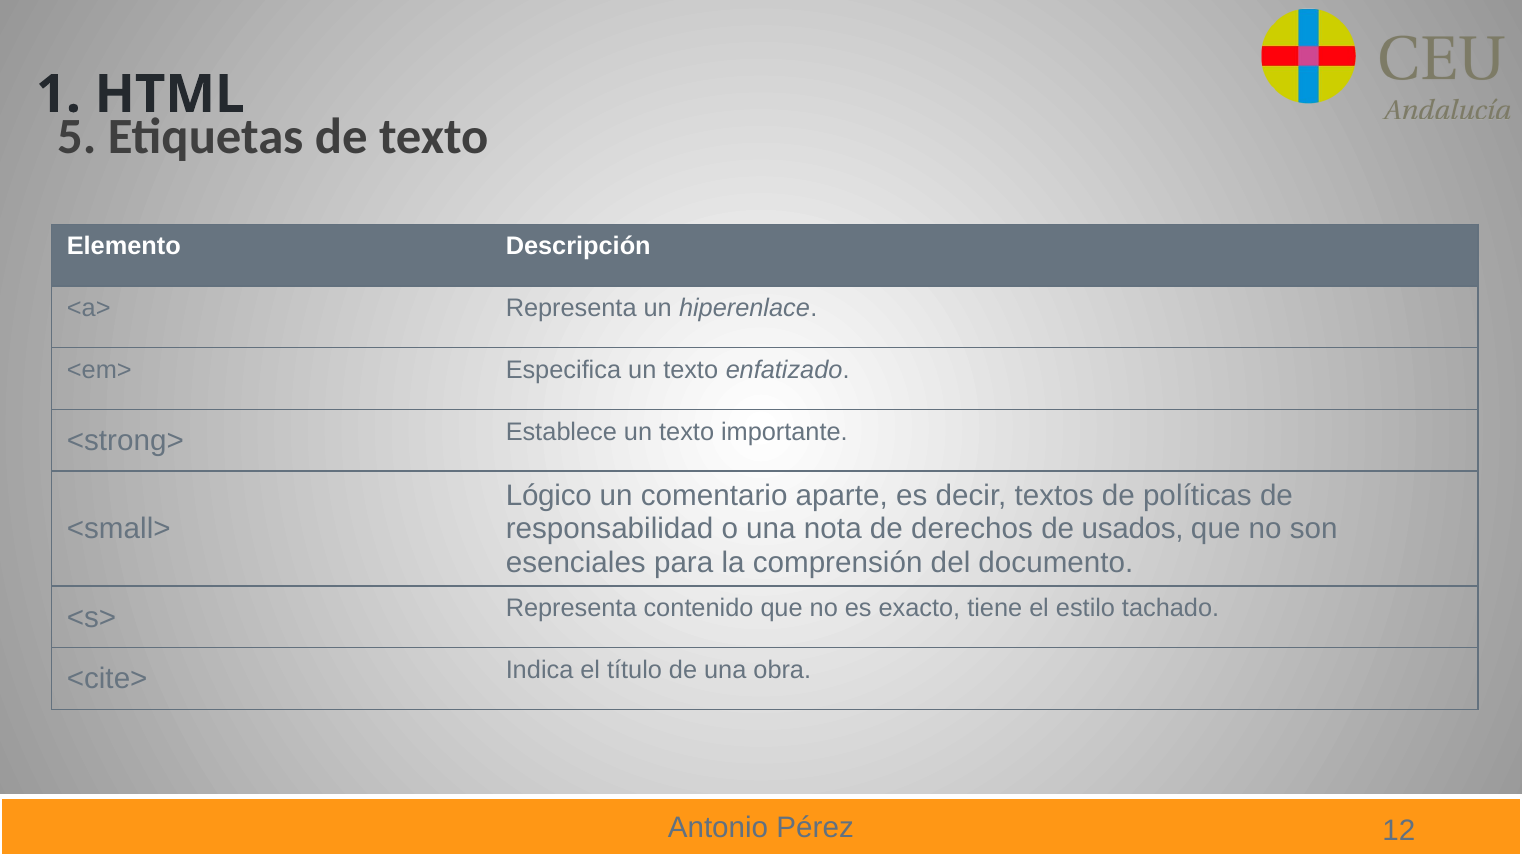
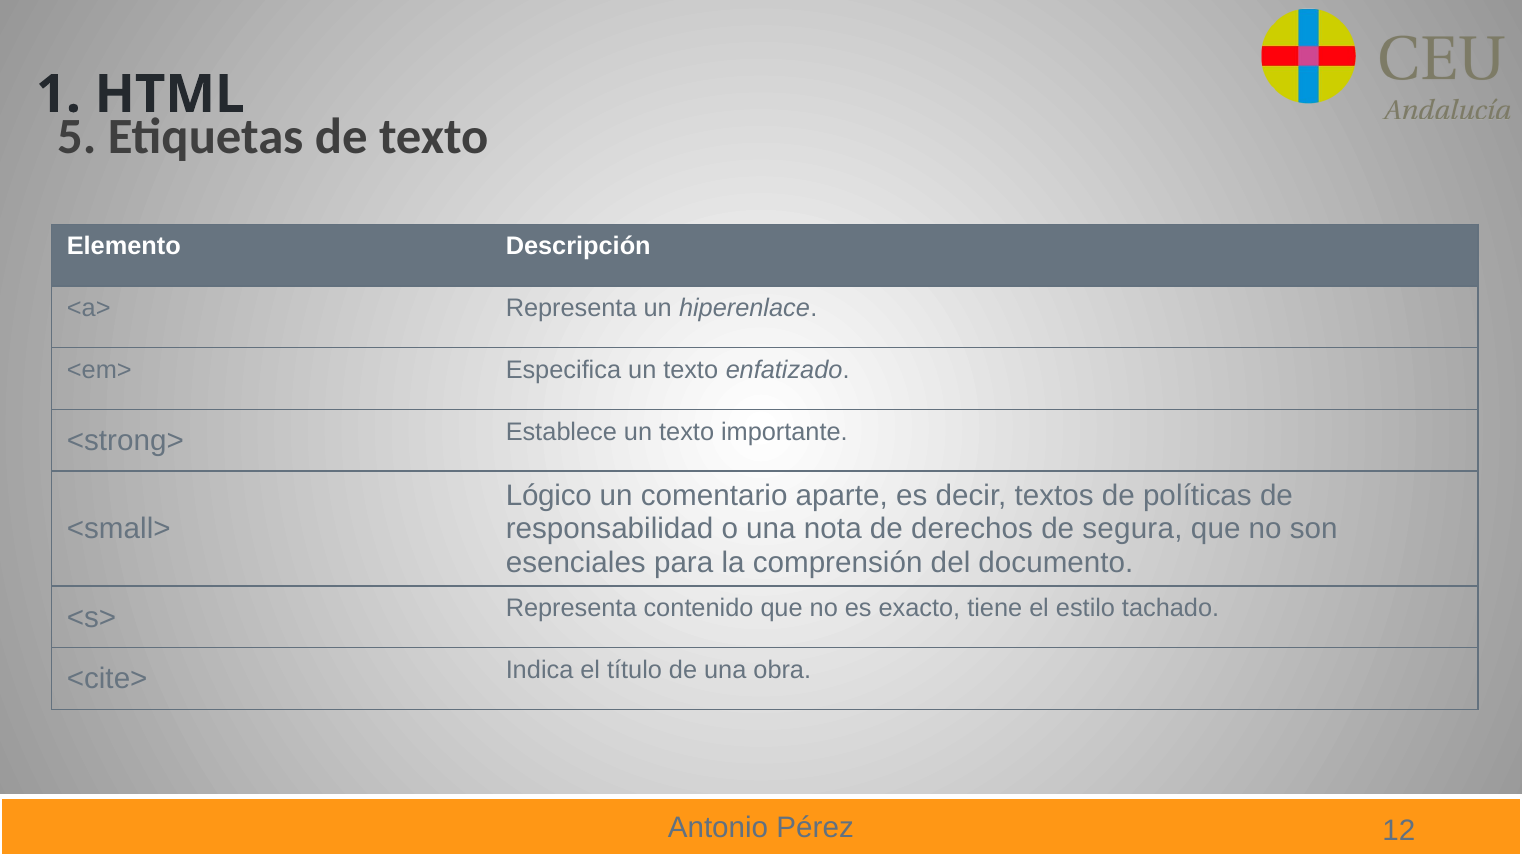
usados: usados -> segura
